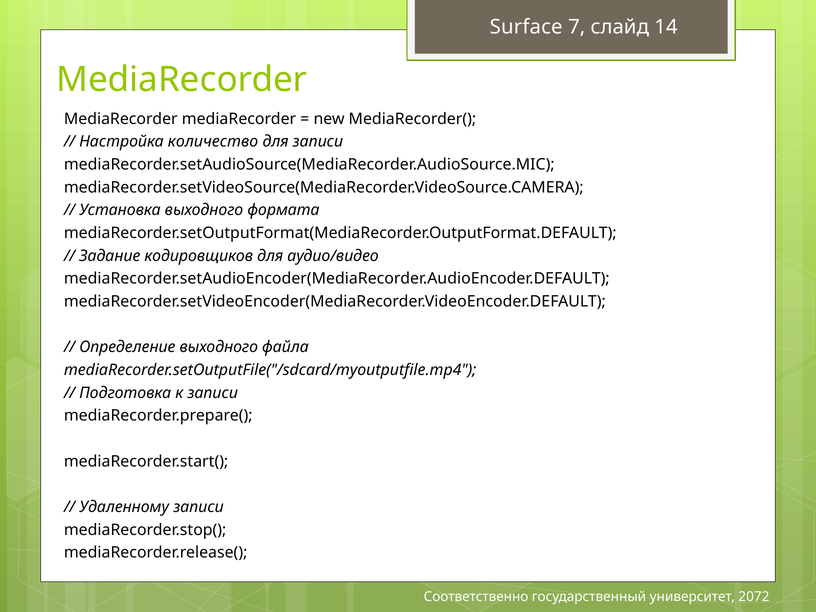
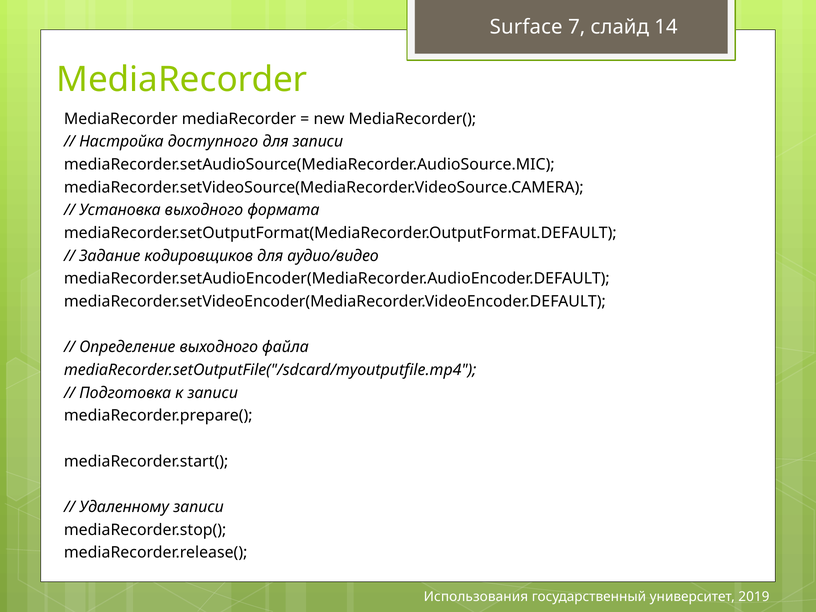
количество: количество -> доступного
Соответственно: Соответственно -> Использования
2072: 2072 -> 2019
